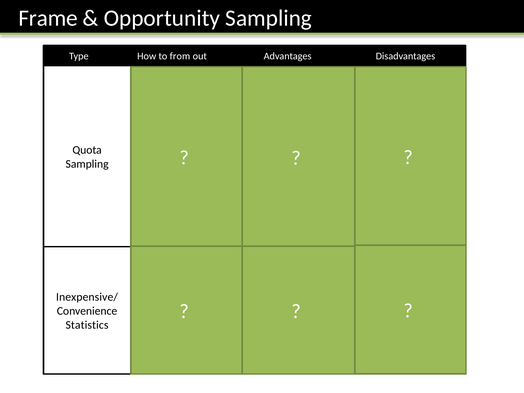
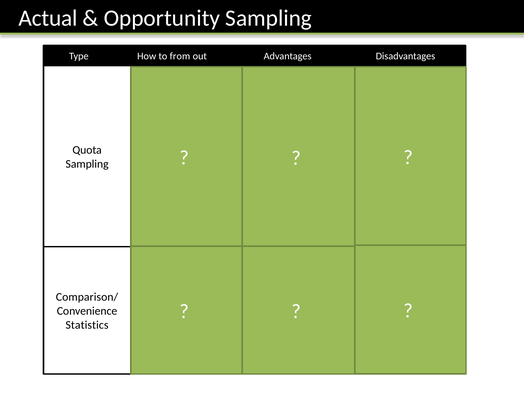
Frame at (48, 18): Frame -> Actual
Inexpensive/: Inexpensive/ -> Comparison/
